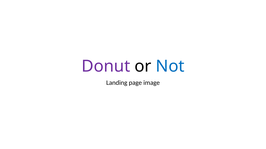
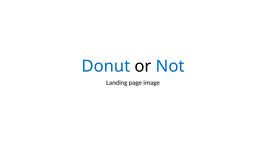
Donut colour: purple -> blue
